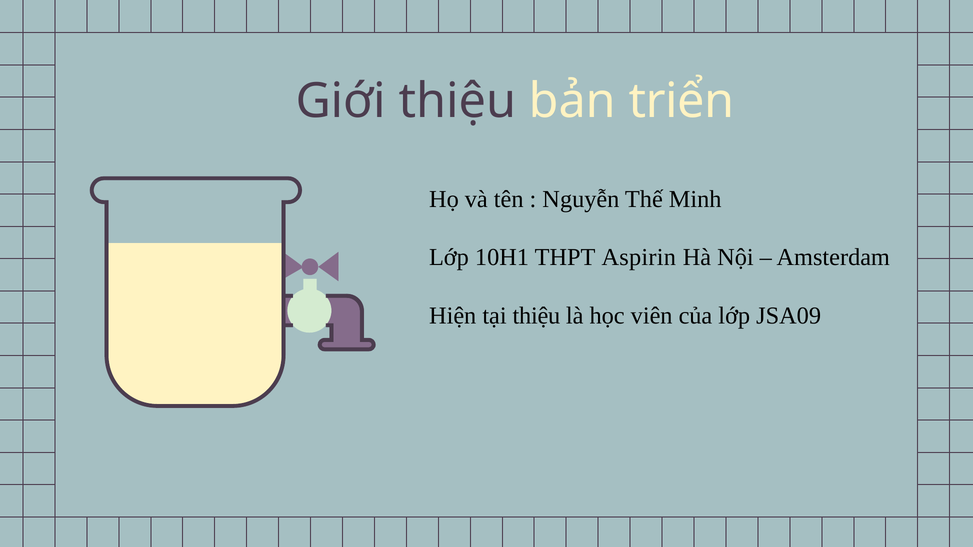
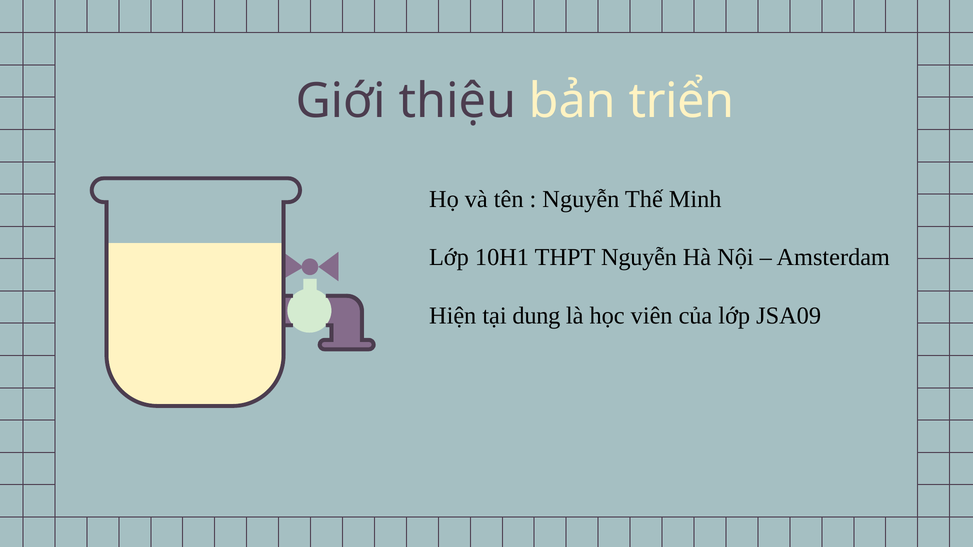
THPT Aspirin: Aspirin -> Nguyễn
tại thiệu: thiệu -> dung
